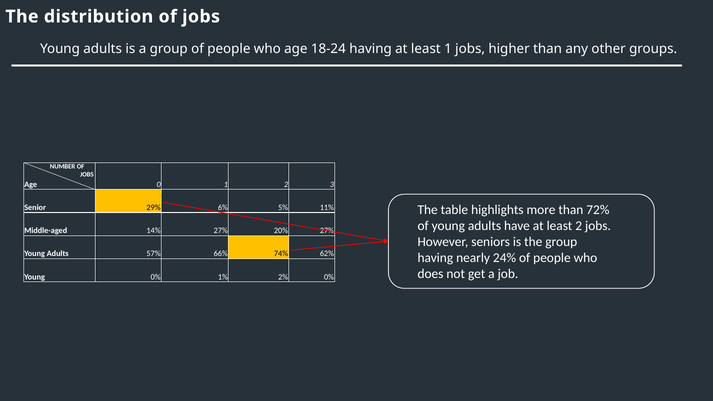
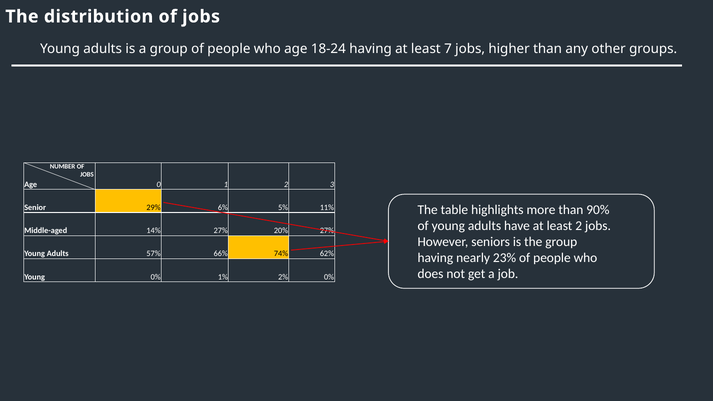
least 1: 1 -> 7
72%: 72% -> 90%
24%: 24% -> 23%
